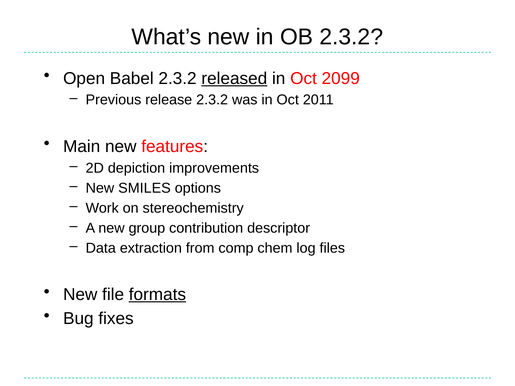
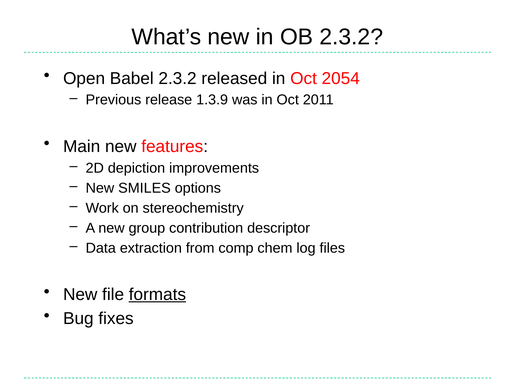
released underline: present -> none
2099: 2099 -> 2054
release 2.3.2: 2.3.2 -> 1.3.9
